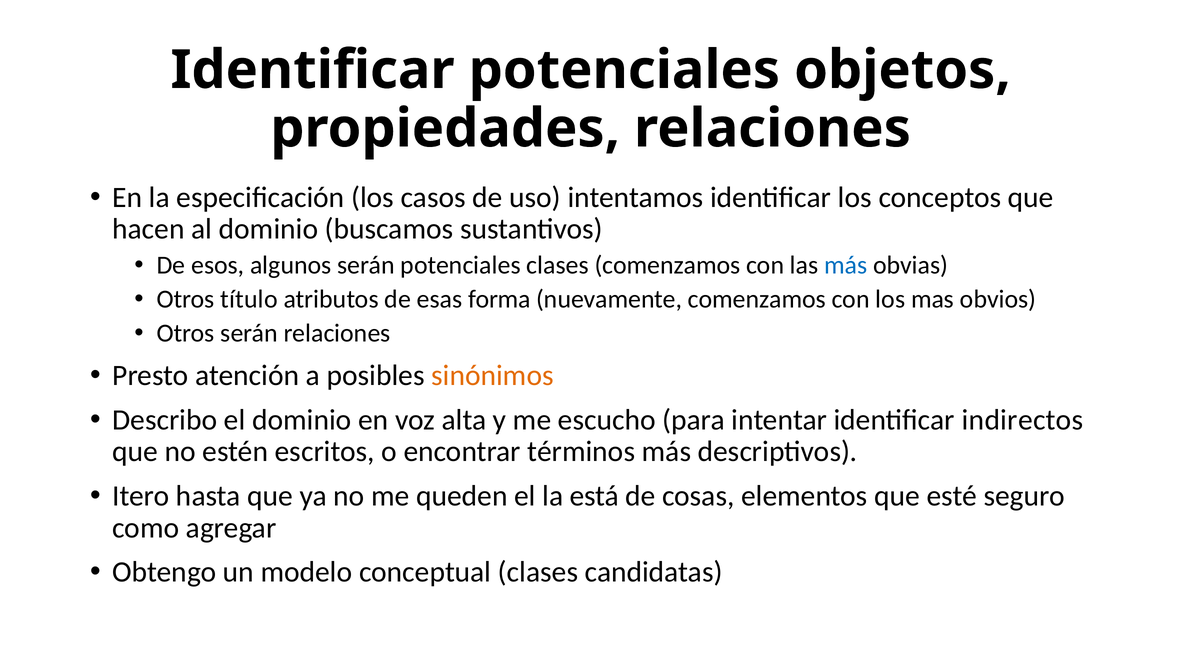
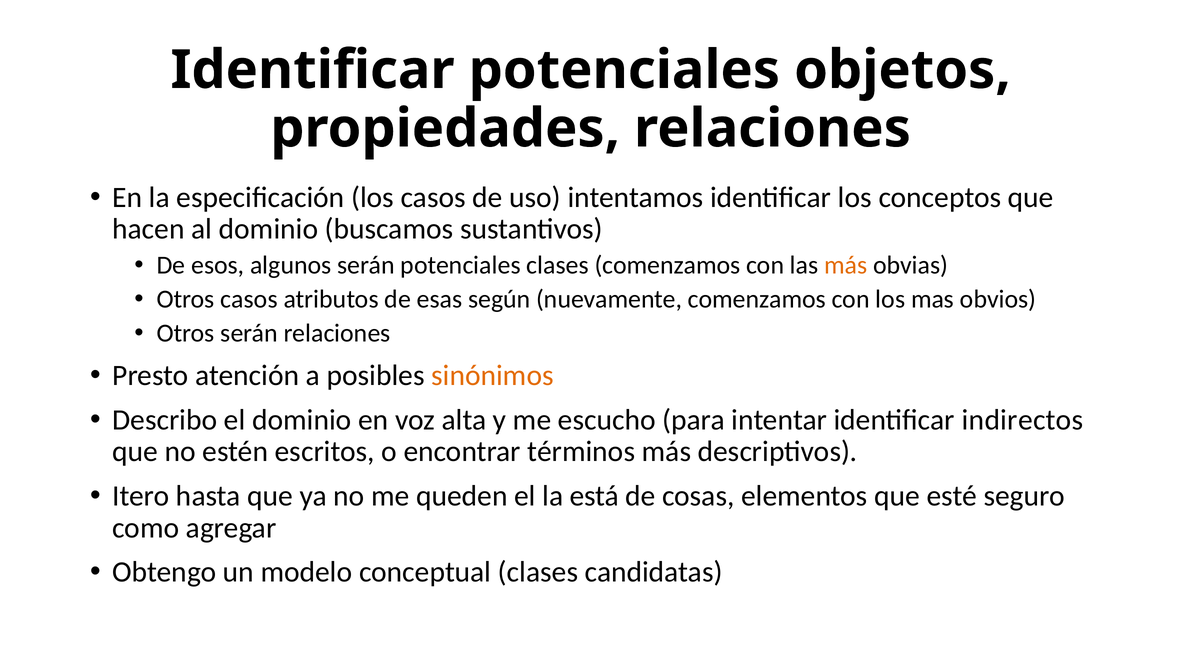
más at (846, 265) colour: blue -> orange
Otros título: título -> casos
forma: forma -> según
